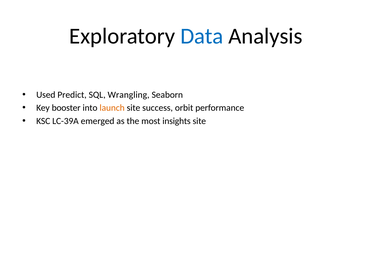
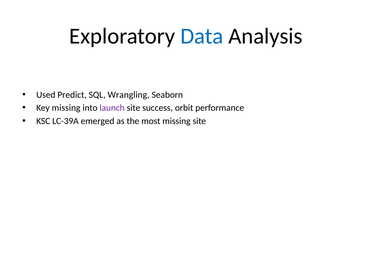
Key booster: booster -> missing
launch colour: orange -> purple
most insights: insights -> missing
